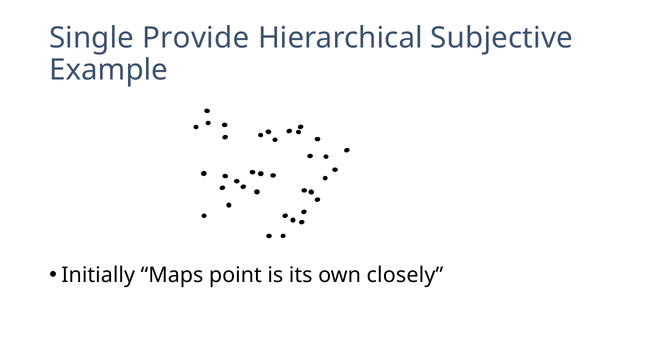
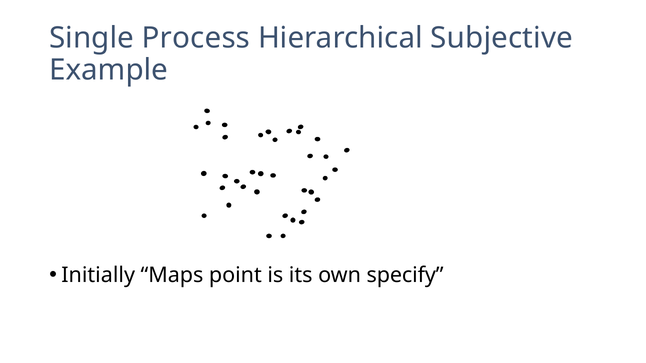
Provide: Provide -> Process
closely: closely -> specify
